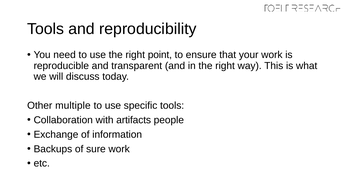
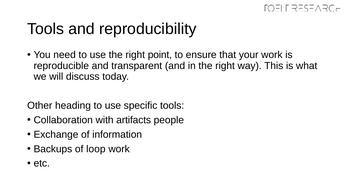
multiple: multiple -> heading
sure: sure -> loop
